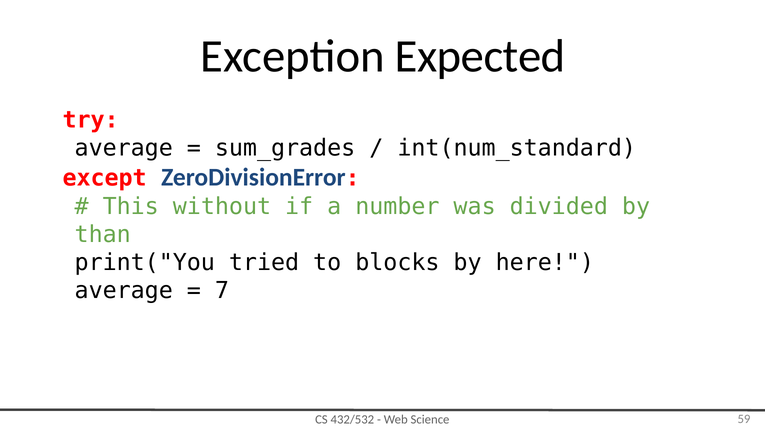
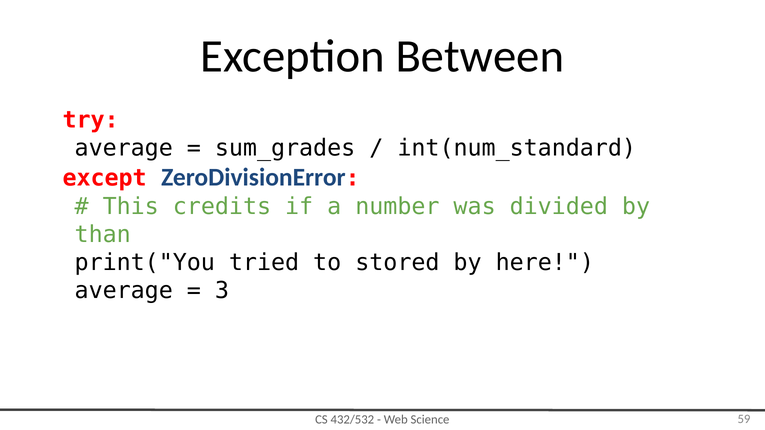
Expected: Expected -> Between
without: without -> credits
blocks: blocks -> stored
7: 7 -> 3
